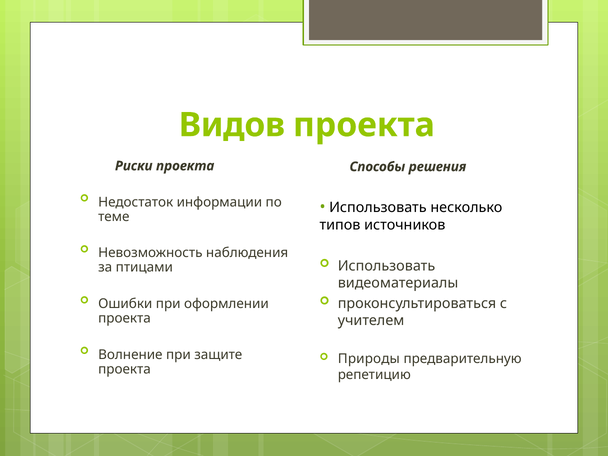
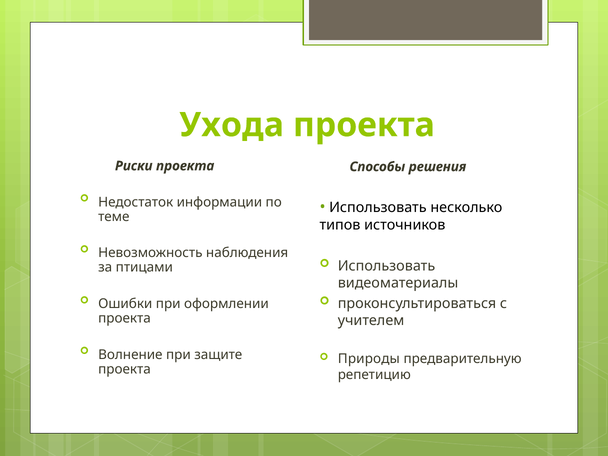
Видов: Видов -> Ухода
